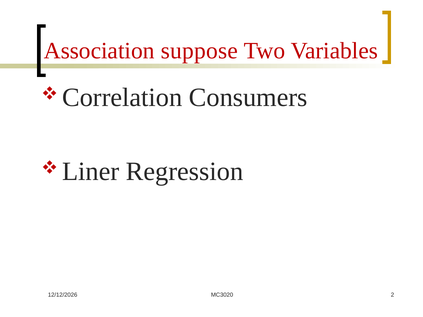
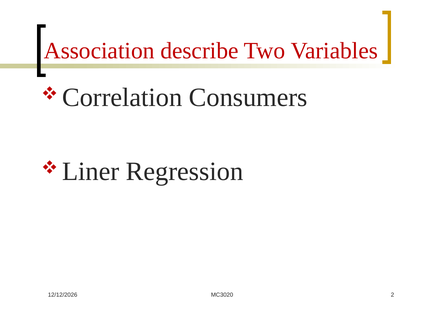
suppose: suppose -> describe
